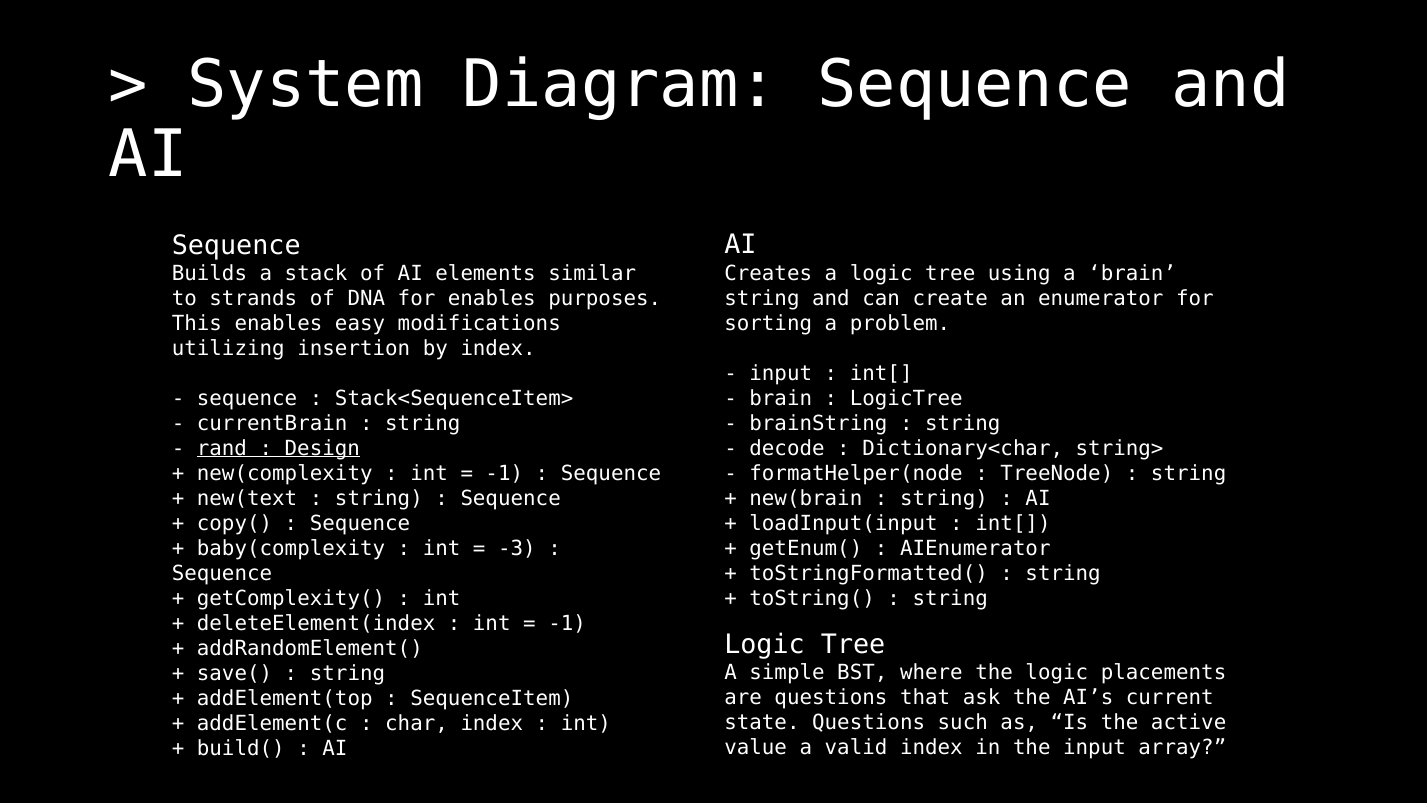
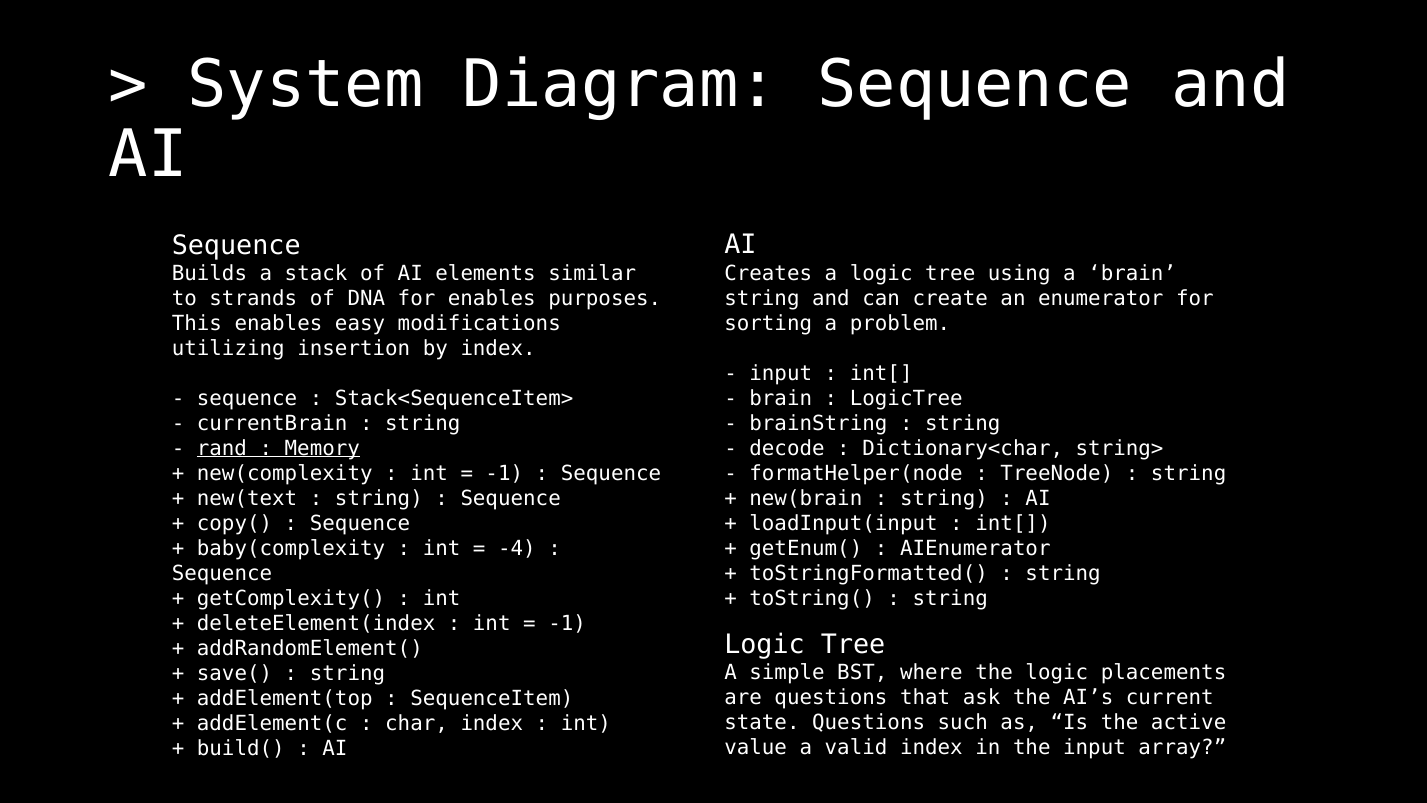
Design: Design -> Memory
-3: -3 -> -4
